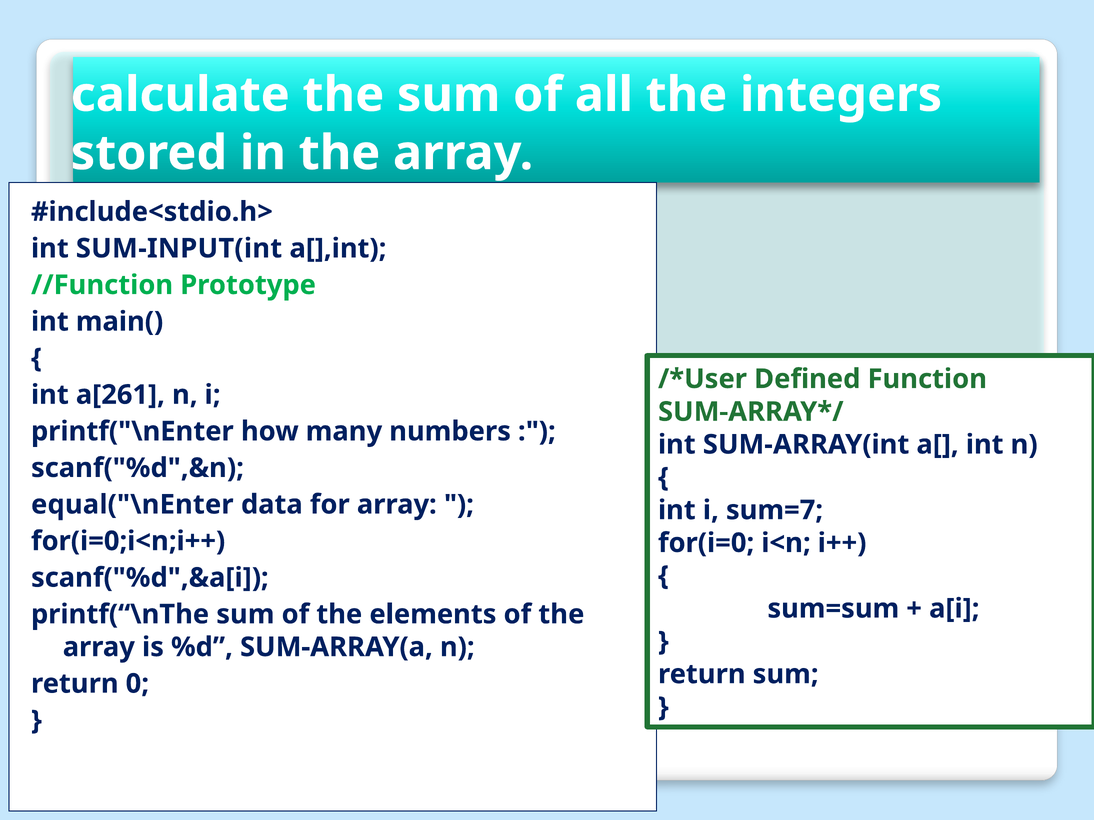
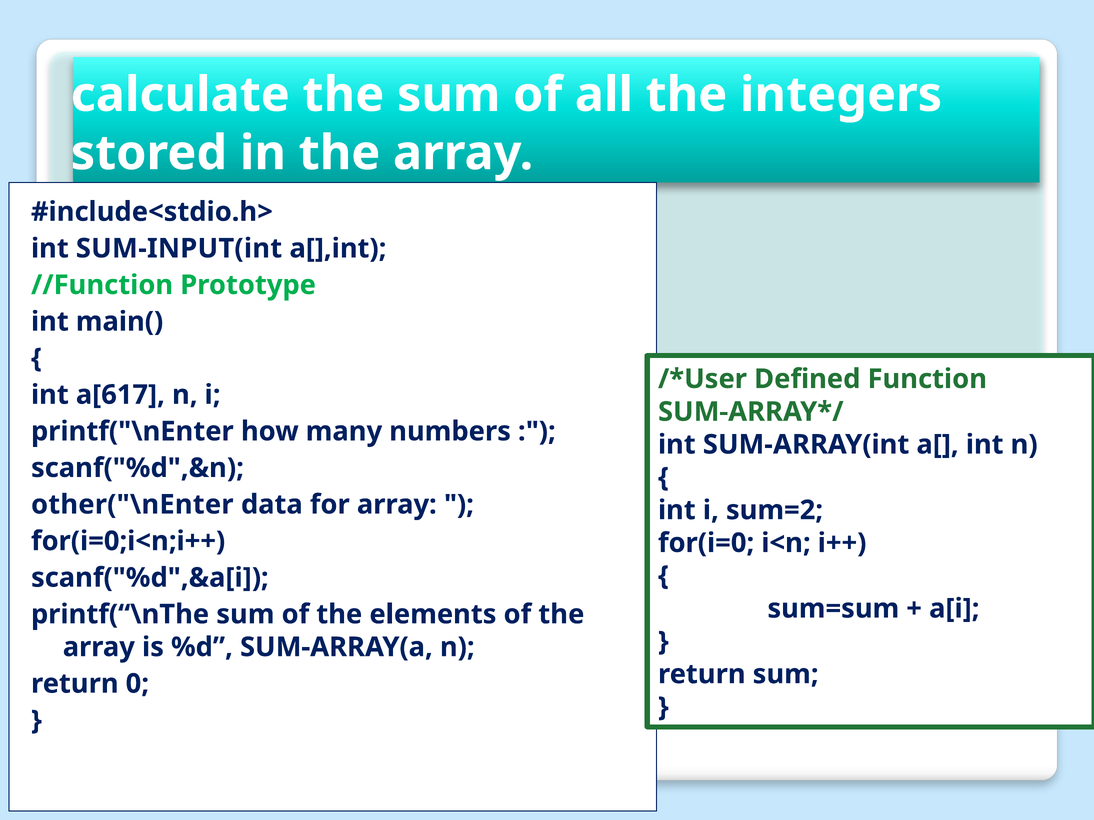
a[261: a[261 -> a[617
equal("\nEnter: equal("\nEnter -> other("\nEnter
sum=7: sum=7 -> sum=2
